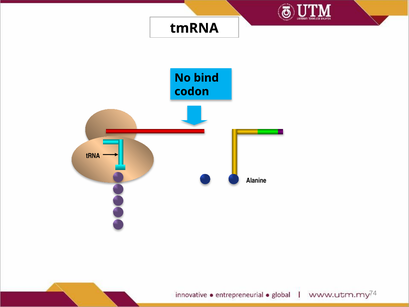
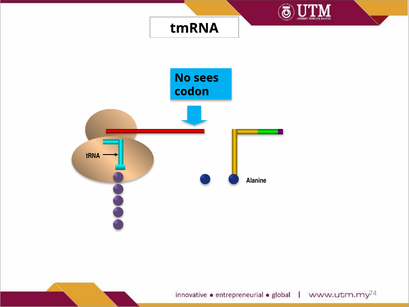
bind: bind -> sees
